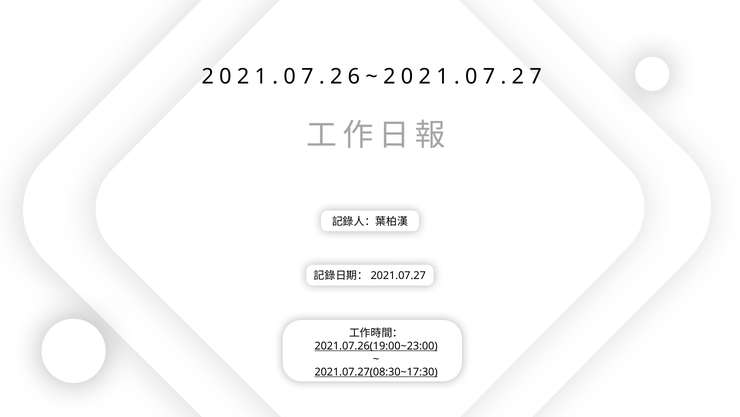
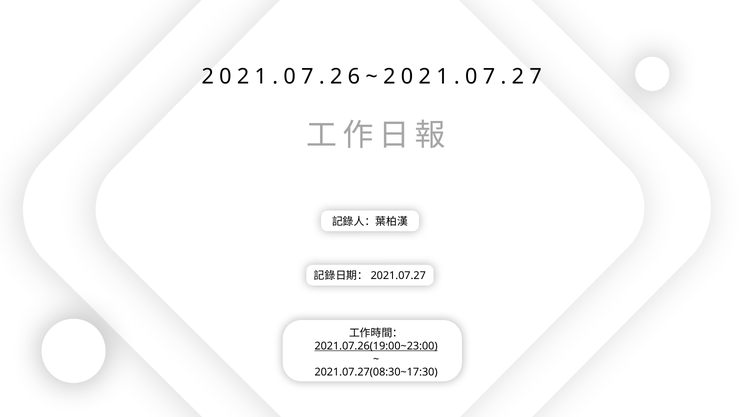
2021.07.27(08:30~17:30 underline: present -> none
